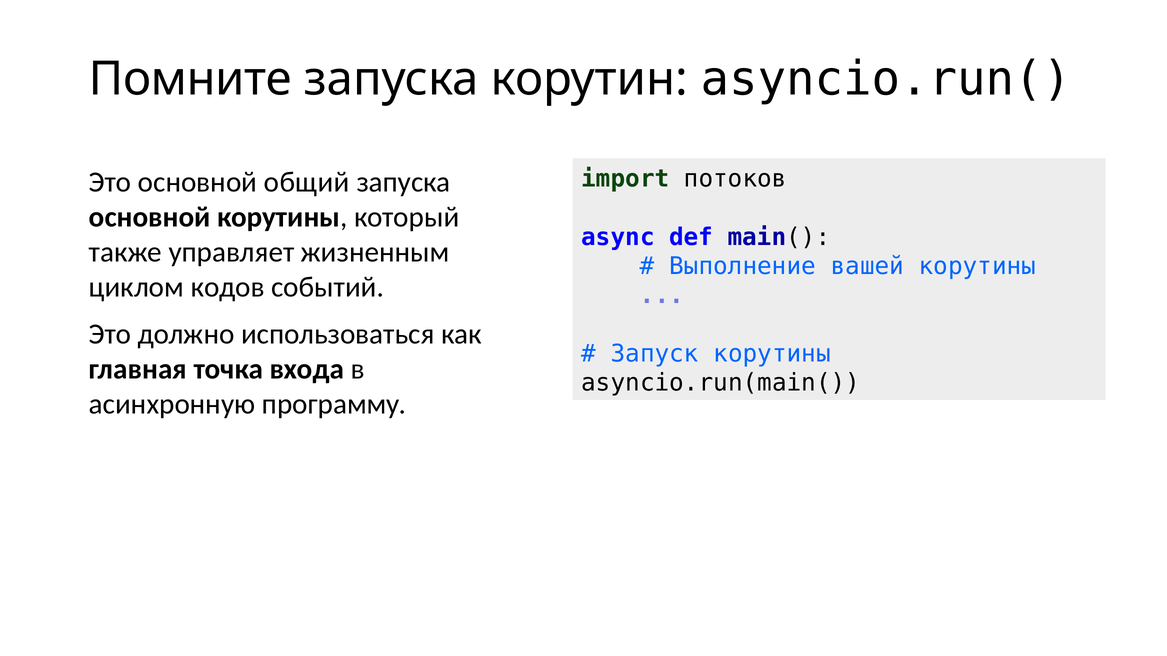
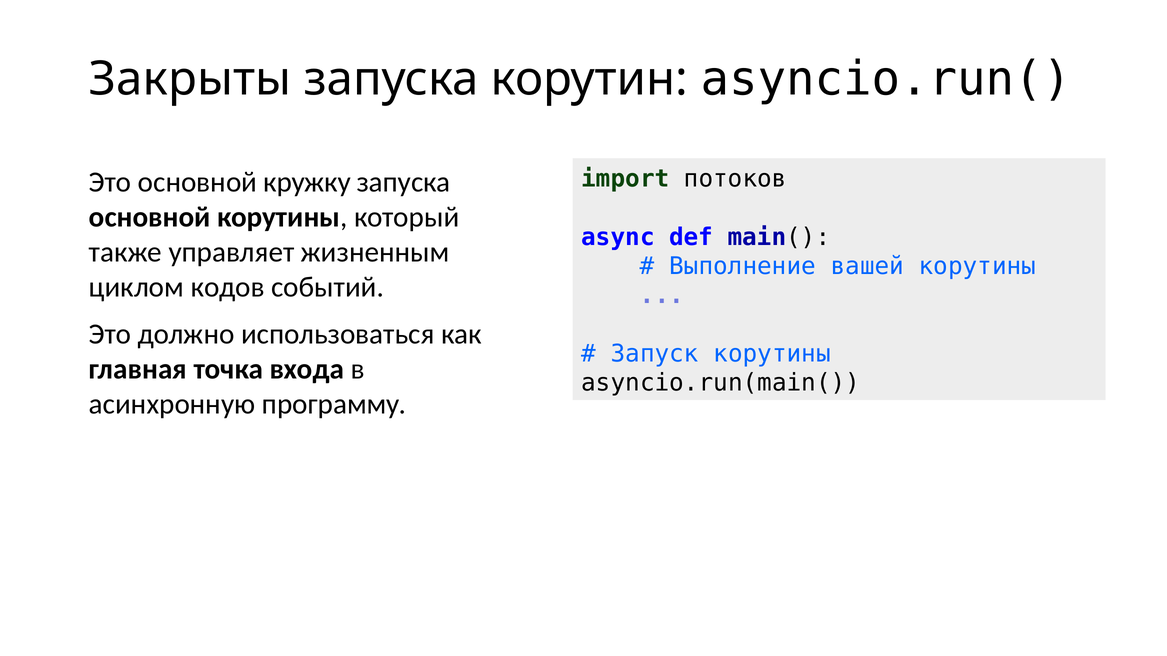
Помните: Помните -> Закрыты
общий: общий -> кружку
